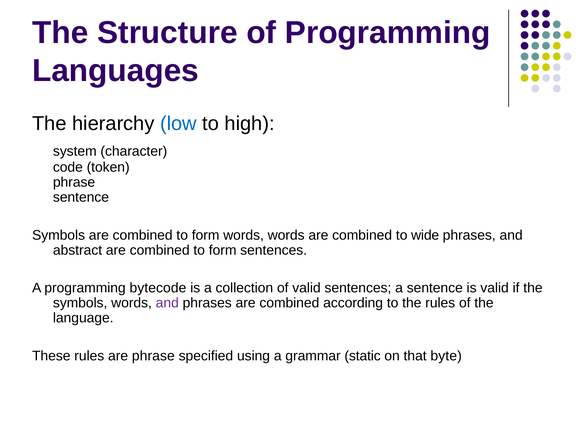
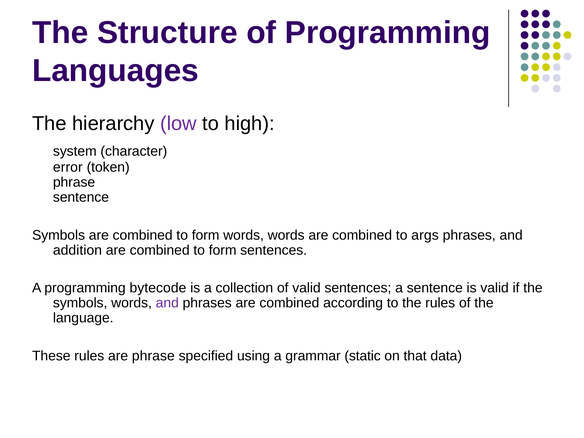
low colour: blue -> purple
code: code -> error
wide: wide -> args
abstract: abstract -> addition
byte: byte -> data
